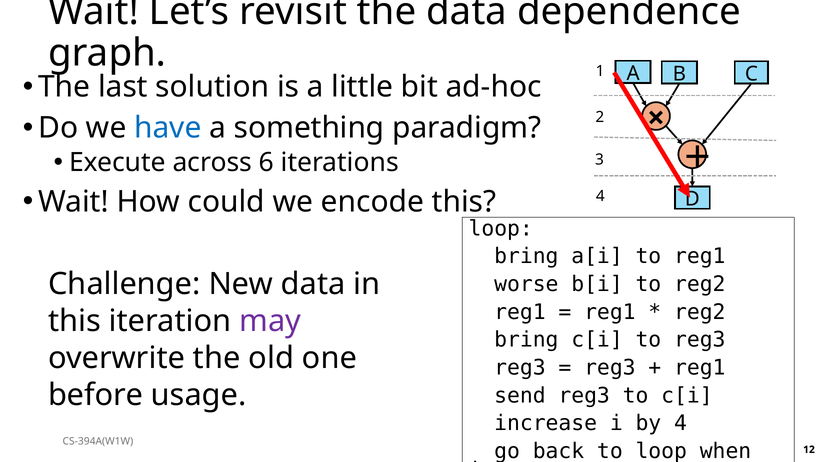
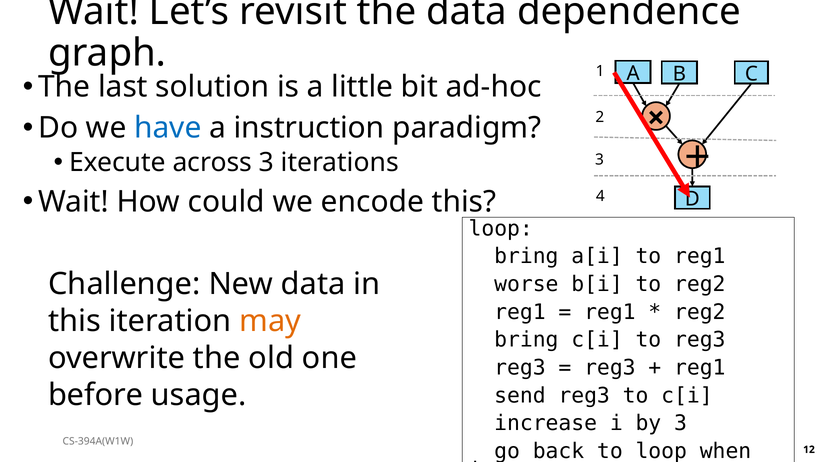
something: something -> instruction
across 6: 6 -> 3
may colour: purple -> orange
by 4: 4 -> 3
